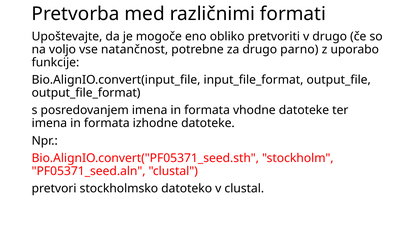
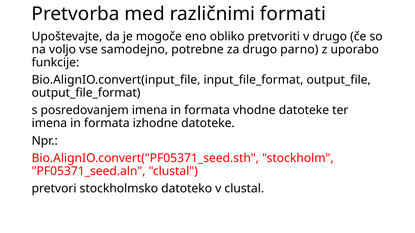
natančnost: natančnost -> samodejno
